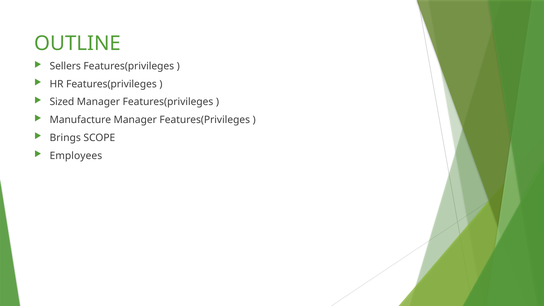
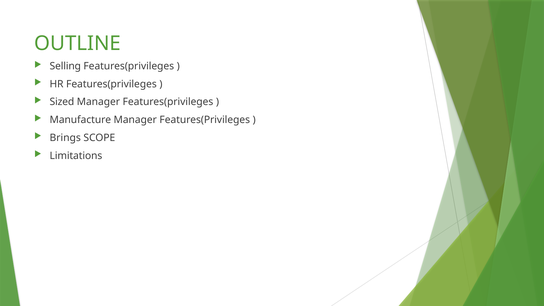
Sellers: Sellers -> Selling
Employees: Employees -> Limitations
